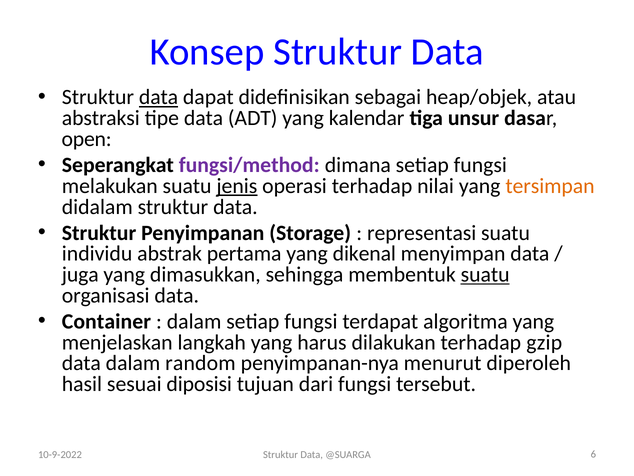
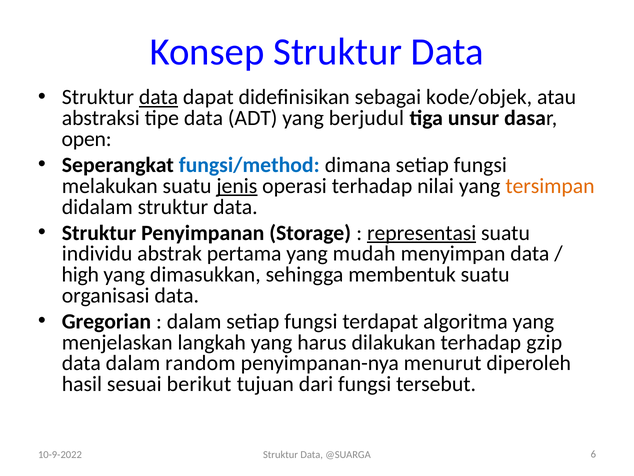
heap/objek: heap/objek -> kode/objek
kalendar: kalendar -> berjudul
fungsi/method colour: purple -> blue
representasi underline: none -> present
dikenal: dikenal -> mudah
juga: juga -> high
suatu at (485, 274) underline: present -> none
Container: Container -> Gregorian
diposisi: diposisi -> berikut
